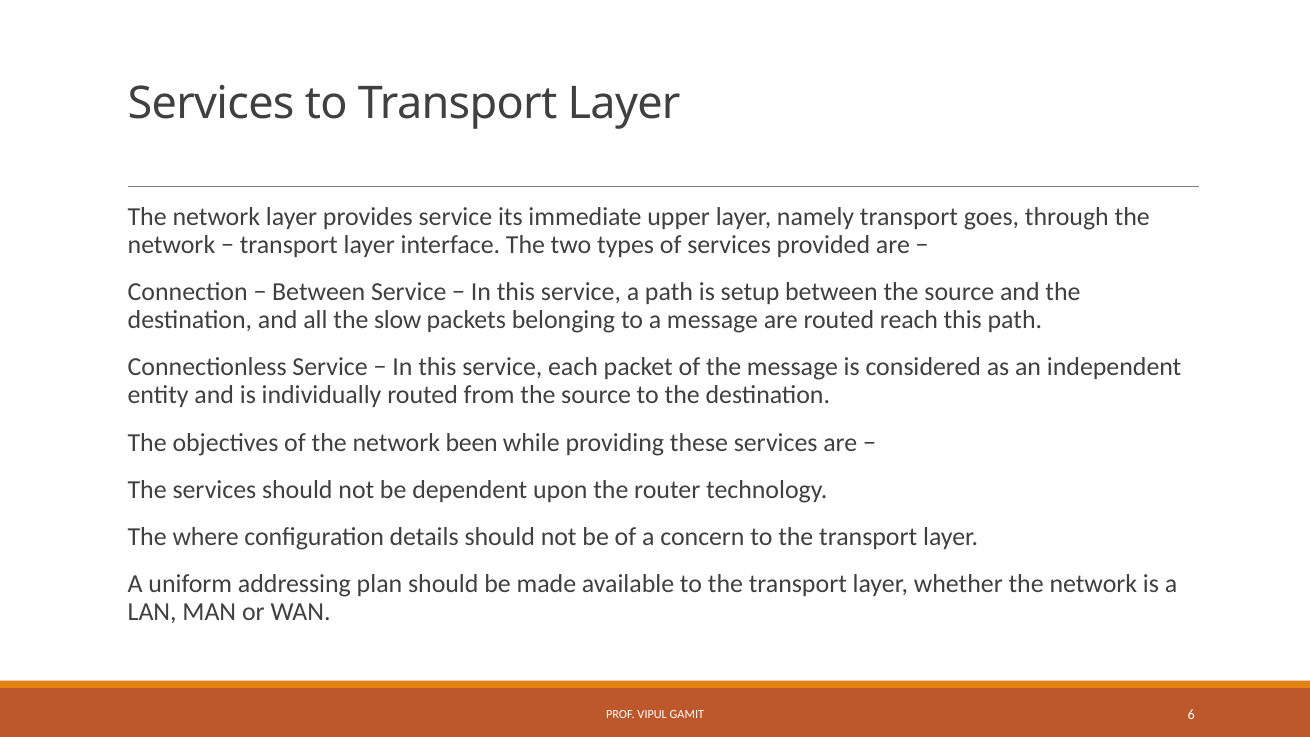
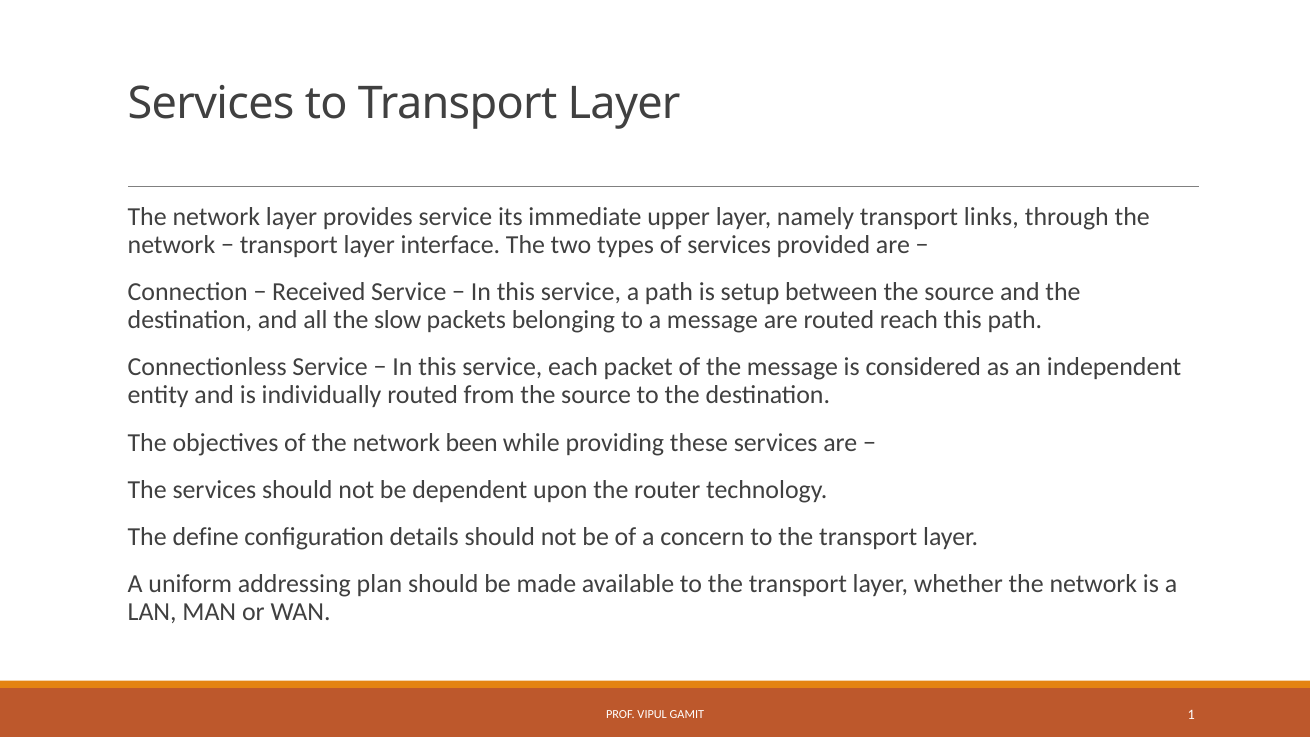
goes: goes -> links
Between at (319, 292): Between -> Received
where: where -> define
6: 6 -> 1
